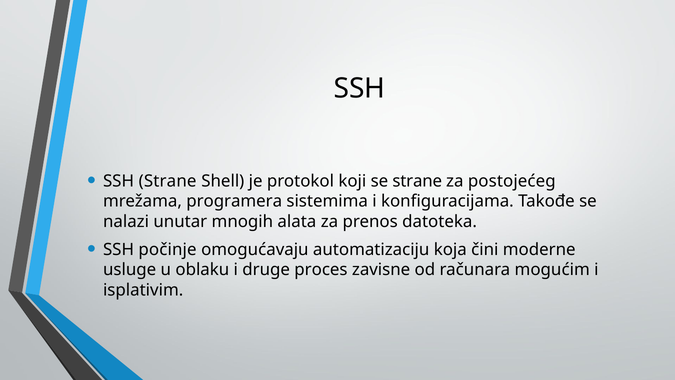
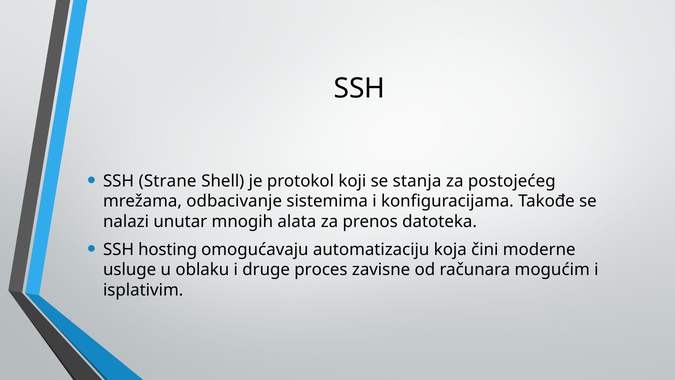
se strane: strane -> stanja
programera: programera -> odbacivanje
počinje: počinje -> hosting
